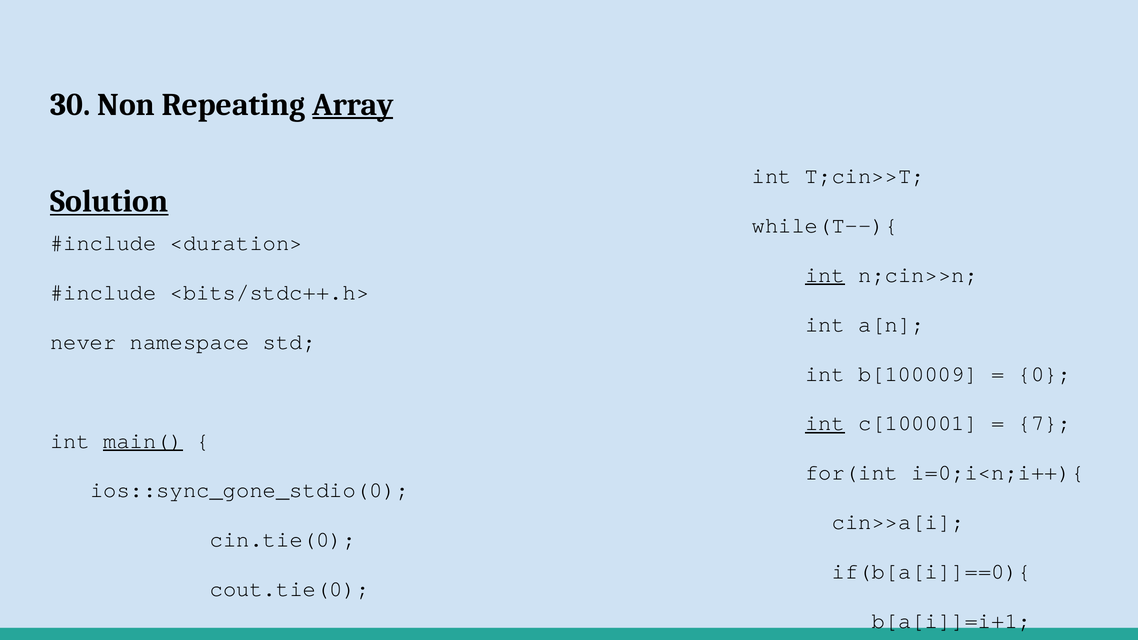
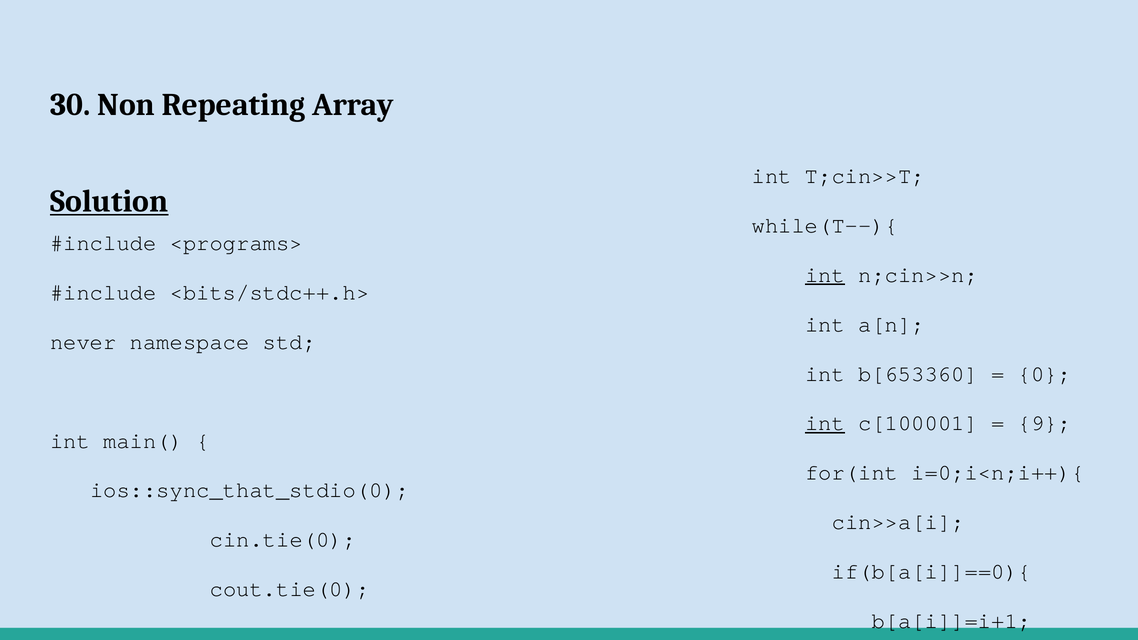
Array underline: present -> none
<duration>: <duration> -> <programs>
b[100009: b[100009 -> b[653360
7: 7 -> 9
main( underline: present -> none
ios::sync_gone_stdio(0: ios::sync_gone_stdio(0 -> ios::sync_that_stdio(0
